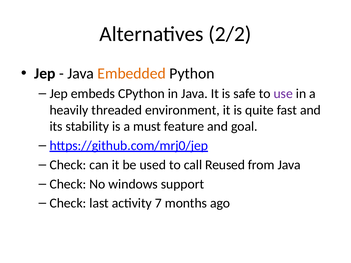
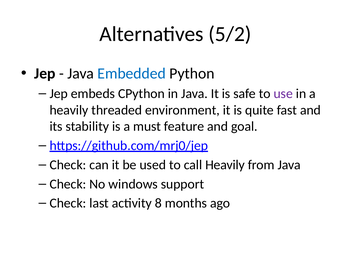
2/2: 2/2 -> 5/2
Embedded colour: orange -> blue
call Reused: Reused -> Heavily
7: 7 -> 8
